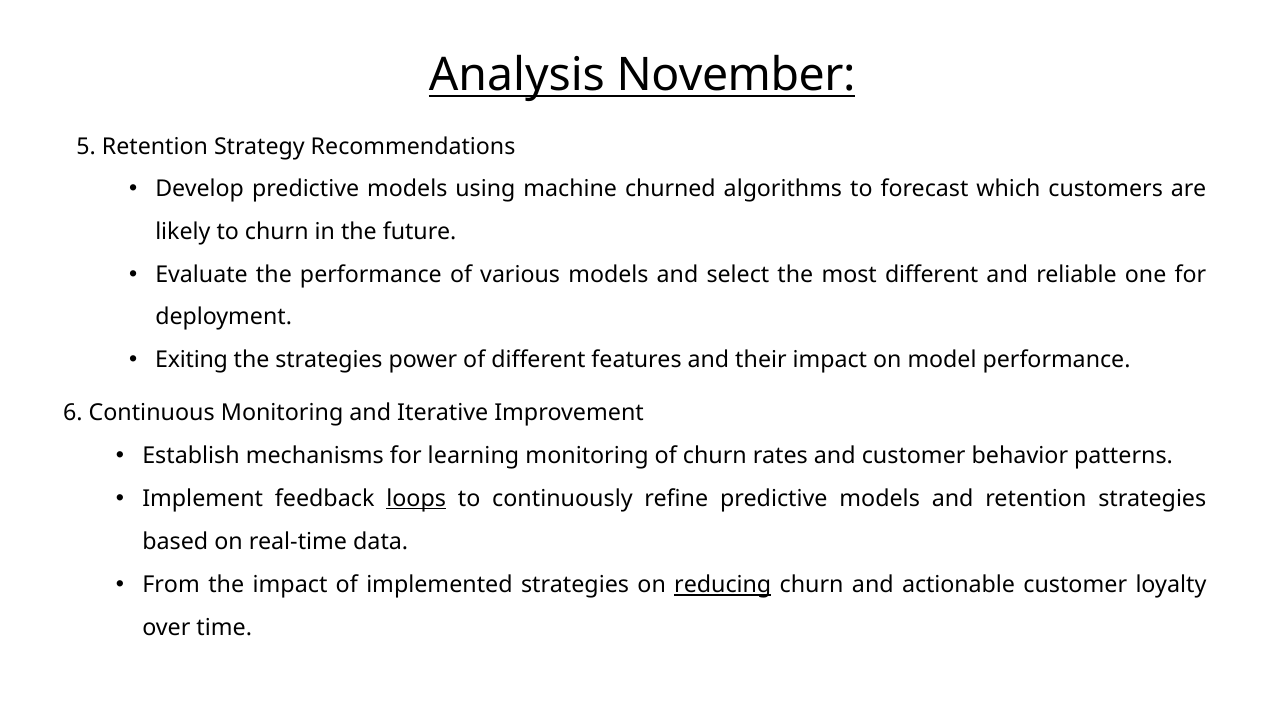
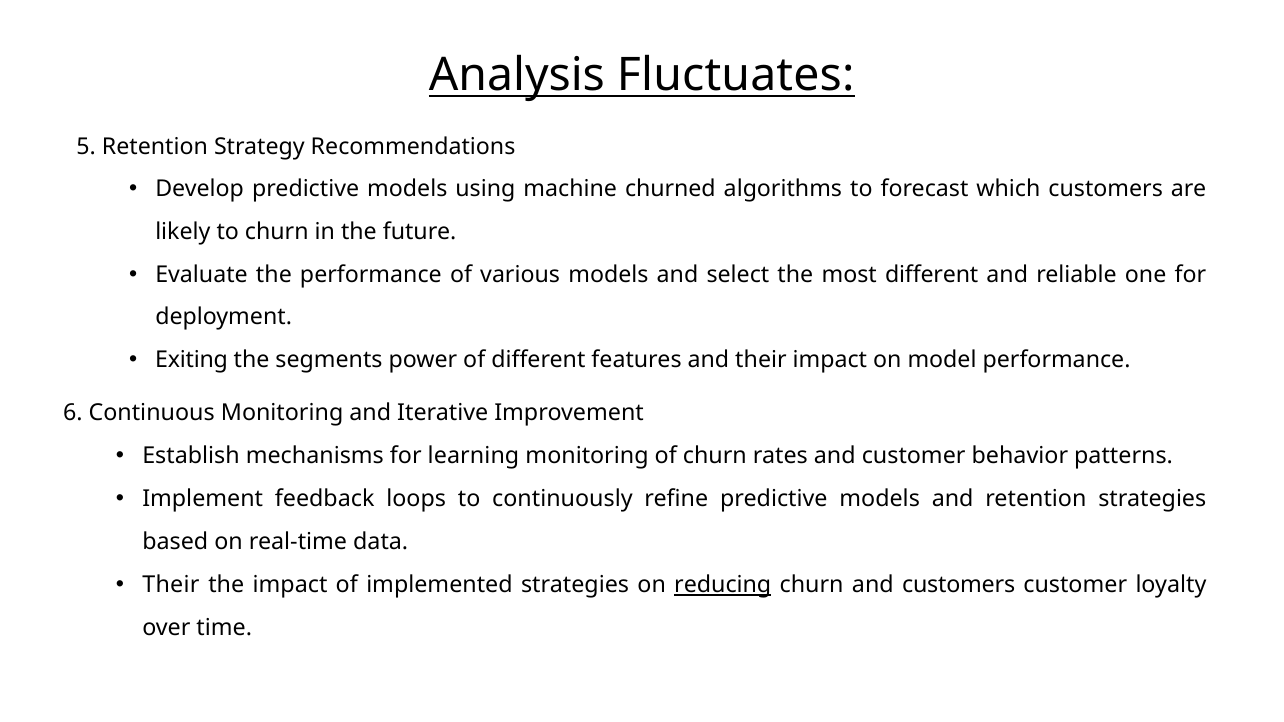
November: November -> Fluctuates
the strategies: strategies -> segments
loops underline: present -> none
From at (171, 585): From -> Their
and actionable: actionable -> customers
